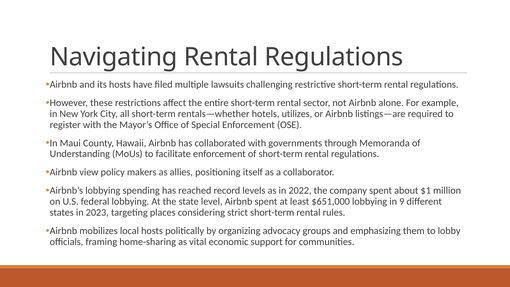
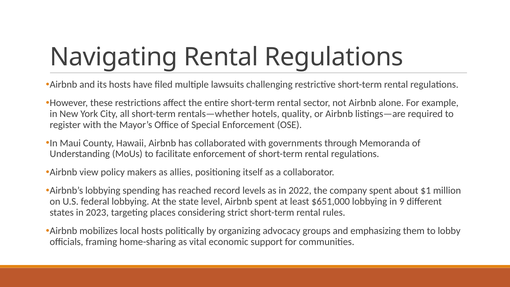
utilizes: utilizes -> quality
